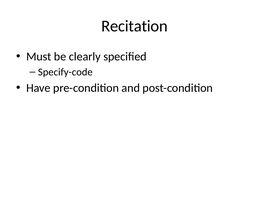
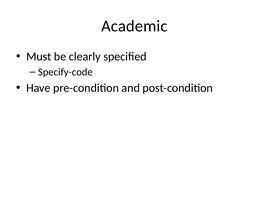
Recitation: Recitation -> Academic
